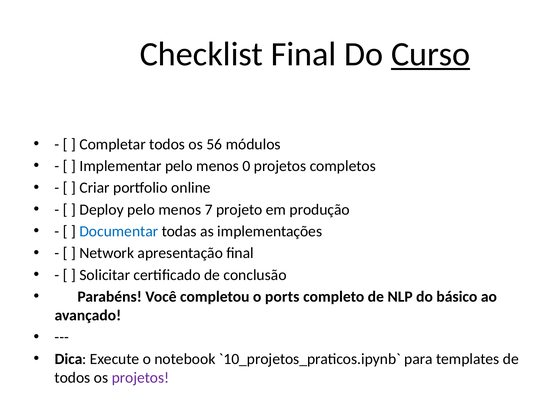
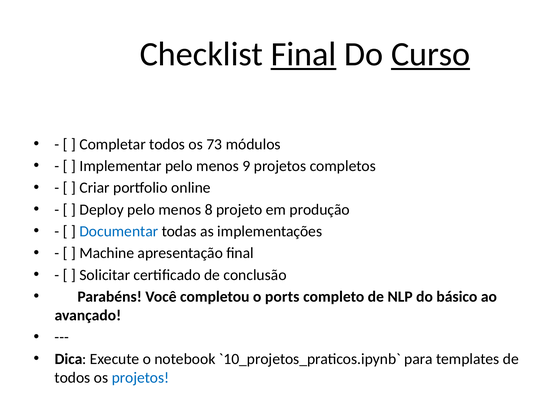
Final at (304, 54) underline: none -> present
56: 56 -> 73
0: 0 -> 9
7: 7 -> 8
Network: Network -> Machine
projetos at (140, 378) colour: purple -> blue
